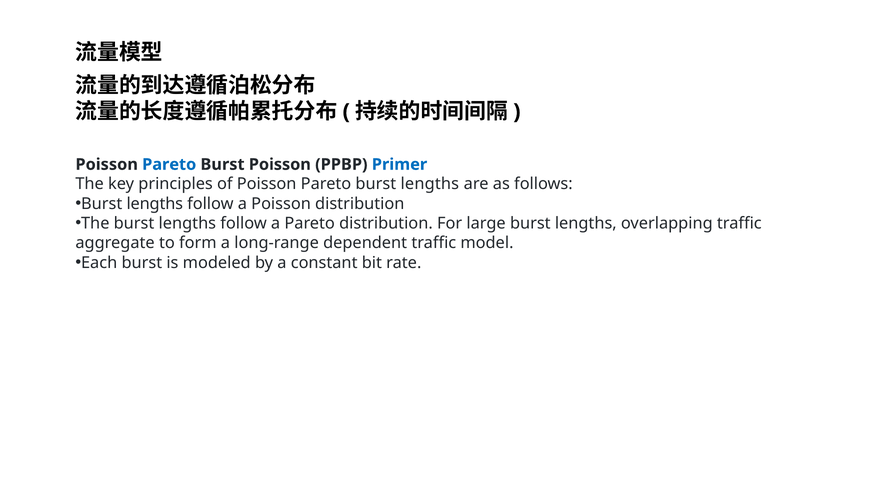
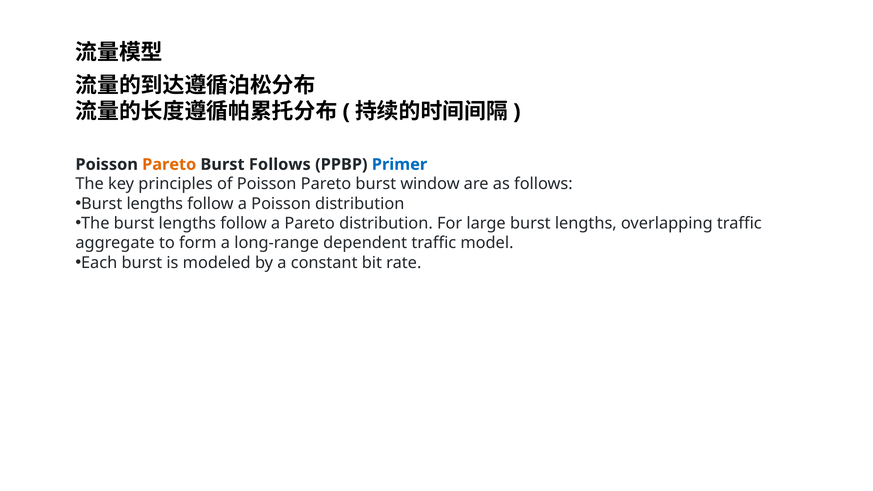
Pareto at (169, 164) colour: blue -> orange
Burst Poisson: Poisson -> Follows
Pareto burst lengths: lengths -> window
